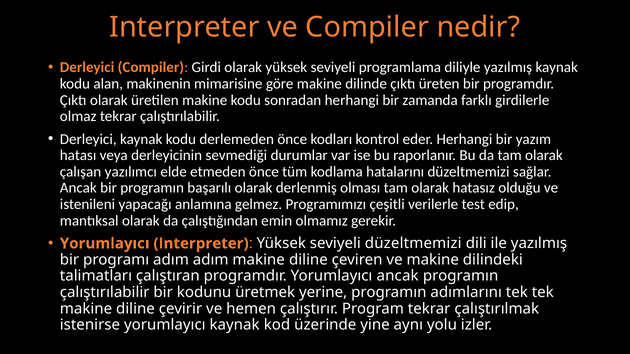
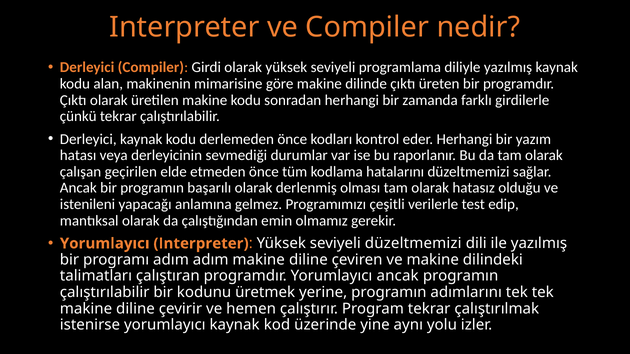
olmaz: olmaz -> çünkü
yazılımcı: yazılımcı -> geçirilen
